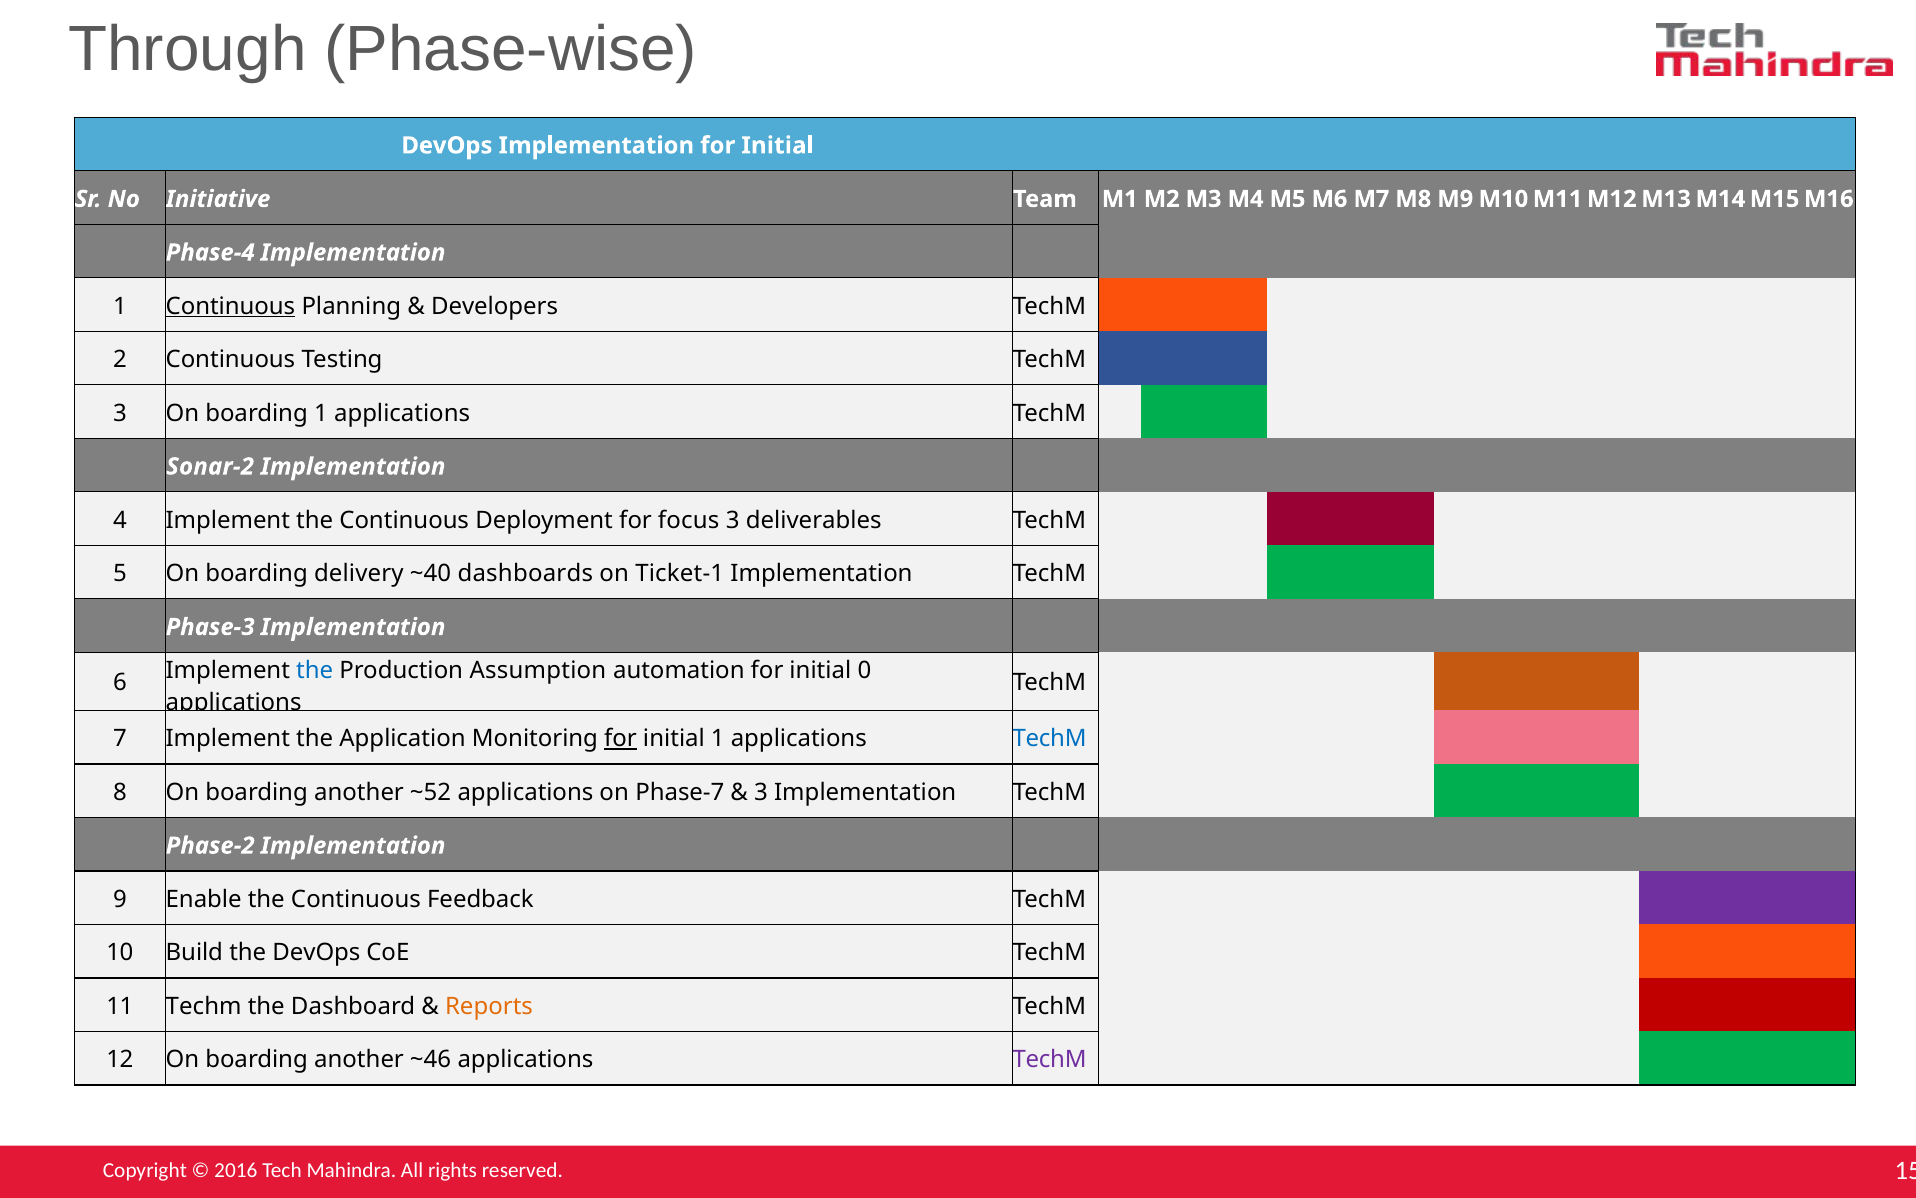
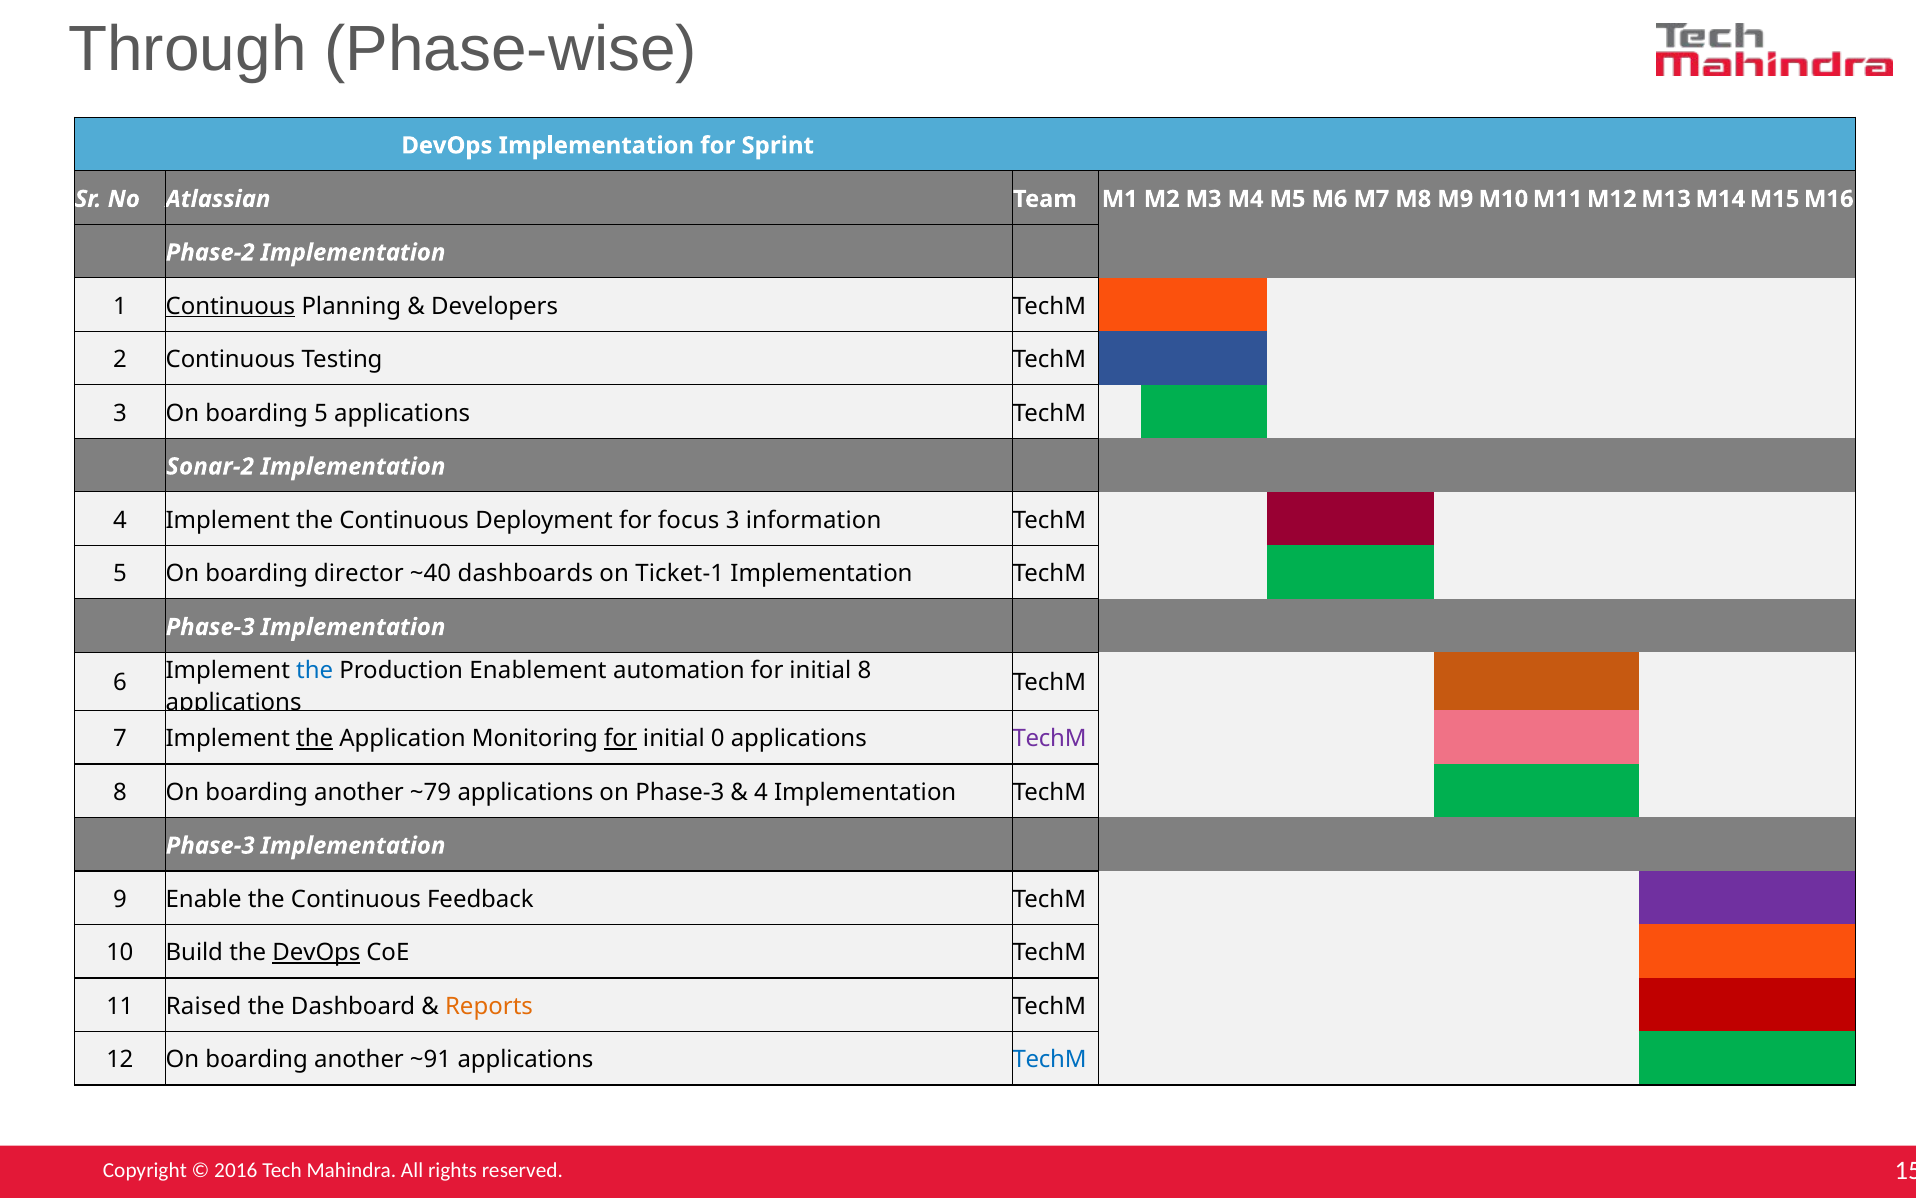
Implementation for Initial: Initial -> Sprint
Initiative: Initiative -> Atlassian
Phase-4: Phase-4 -> Phase-2
boarding 1: 1 -> 5
deliverables: deliverables -> information
delivery: delivery -> director
Assumption: Assumption -> Enablement
initial 0: 0 -> 8
the at (315, 738) underline: none -> present
initial 1: 1 -> 0
TechM at (1050, 738) colour: blue -> purple
~52: ~52 -> ~79
on Phase-7: Phase-7 -> Phase-3
3 at (761, 792): 3 -> 4
Phase-2 at (210, 845): Phase-2 -> Phase-3
DevOps at (316, 952) underline: none -> present
11 Techm: Techm -> Raised
~46: ~46 -> ~91
TechM at (1050, 1059) colour: purple -> blue
